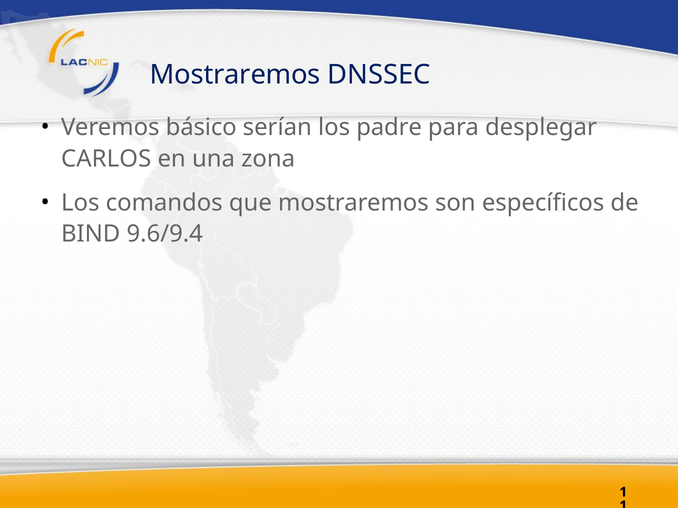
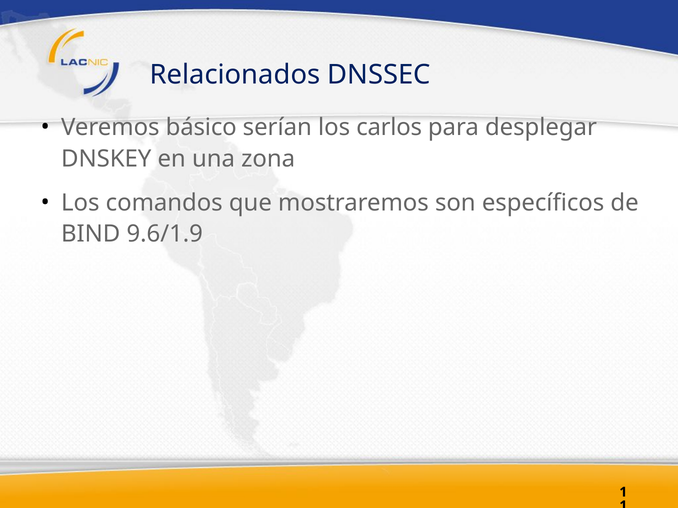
Mostraremos at (235, 75): Mostraremos -> Relacionados
padre: padre -> carlos
CARLOS: CARLOS -> DNSKEY
9.6/9.4: 9.6/9.4 -> 9.6/1.9
